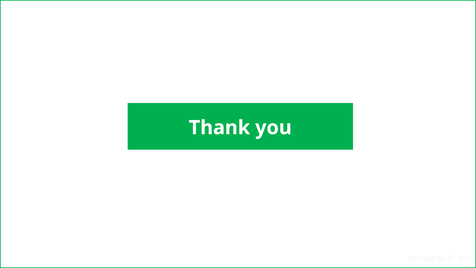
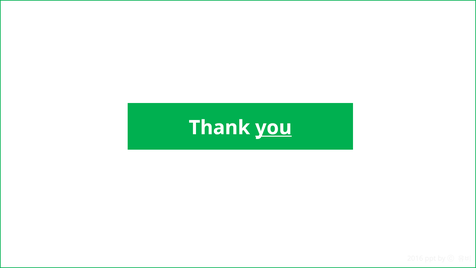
you underline: none -> present
